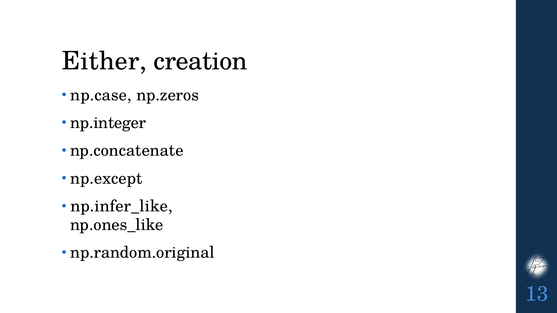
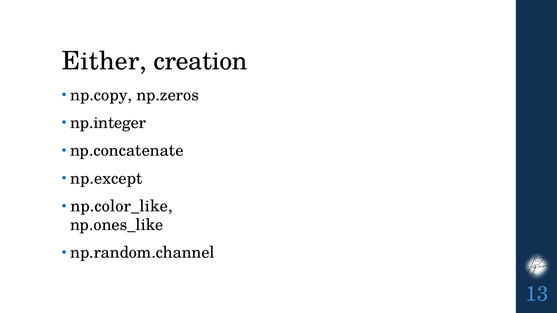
np.case: np.case -> np.copy
np.infer_like: np.infer_like -> np.color_like
np.random.original: np.random.original -> np.random.channel
